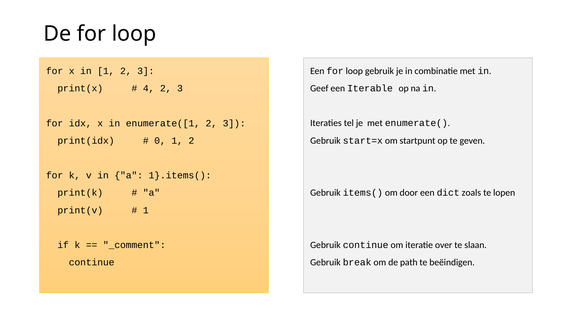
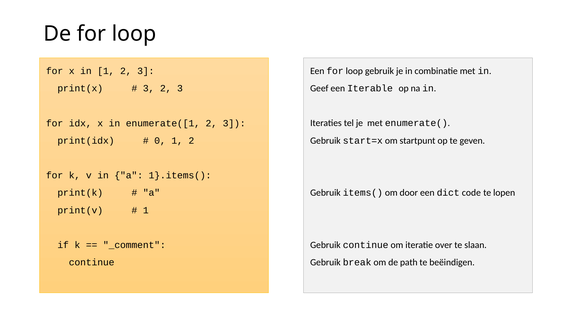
4 at (149, 88): 4 -> 3
zoals: zoals -> code
